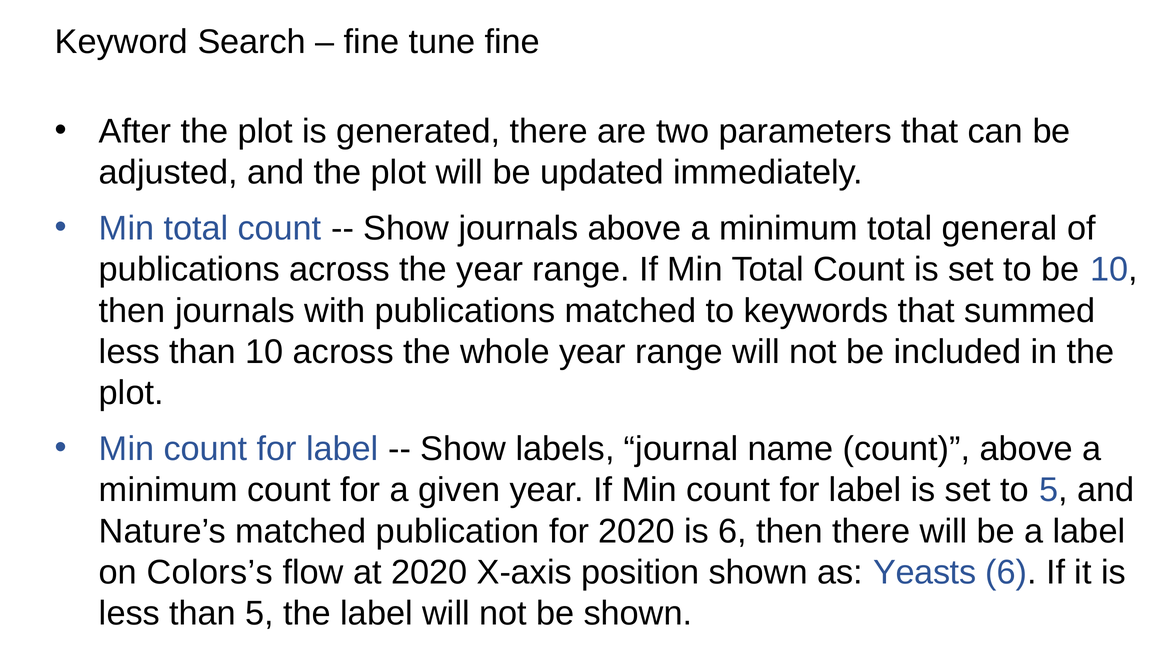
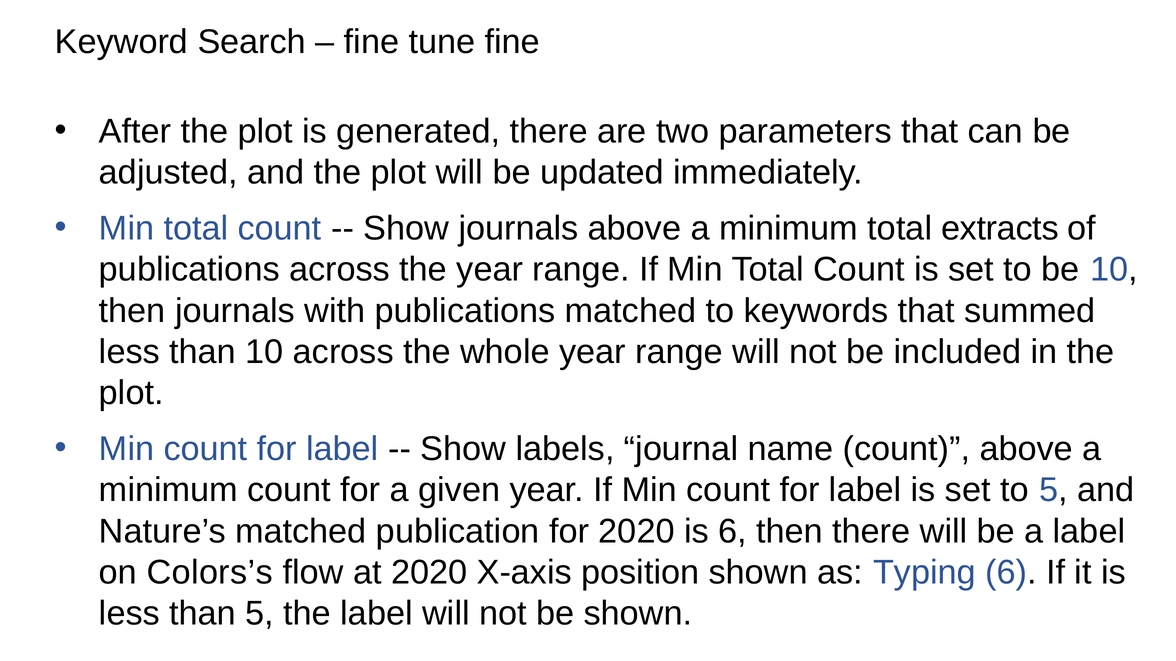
general: general -> extracts
Yeasts: Yeasts -> Typing
